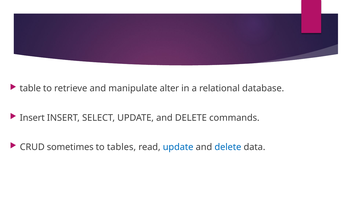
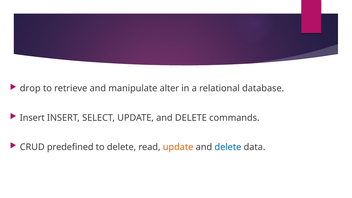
table: table -> drop
sometimes: sometimes -> predefined
to tables: tables -> delete
update at (178, 147) colour: blue -> orange
